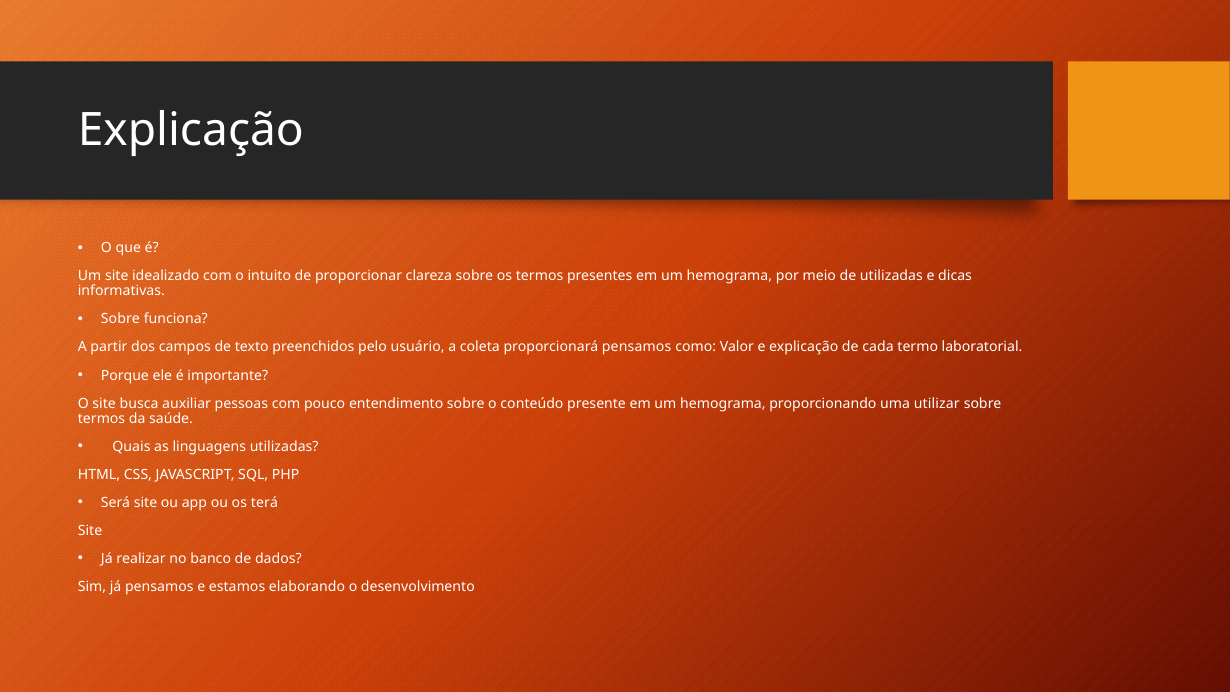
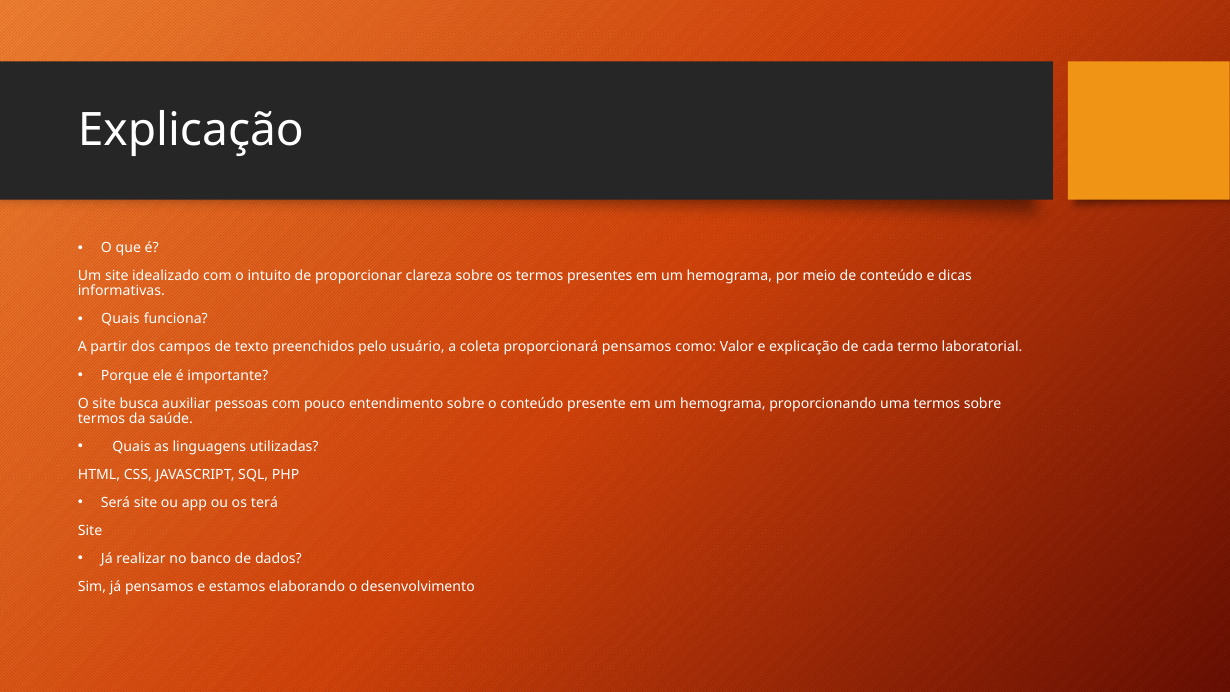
de utilizadas: utilizadas -> conteúdo
Sobre at (120, 319): Sobre -> Quais
uma utilizar: utilizar -> termos
